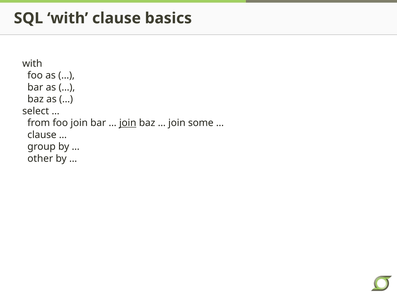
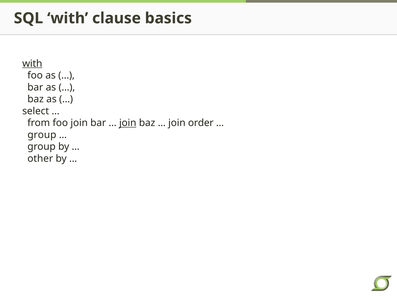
with at (32, 64) underline: none -> present
some: some -> order
clause at (42, 135): clause -> group
